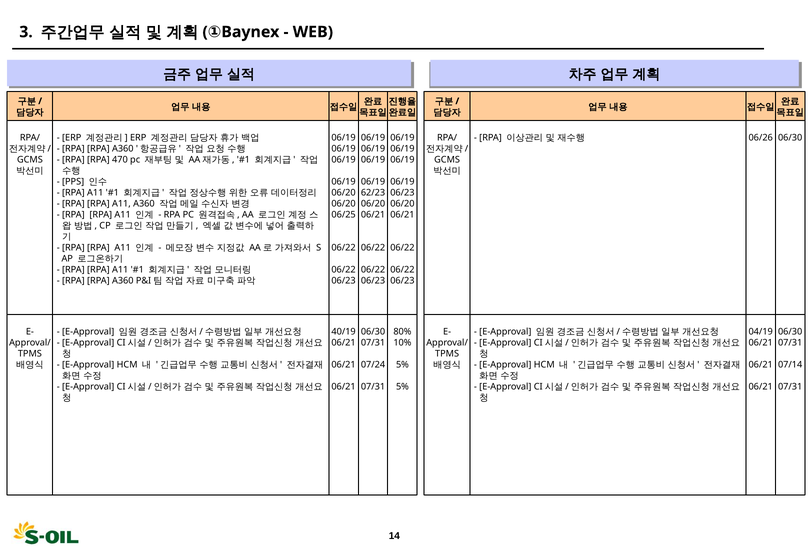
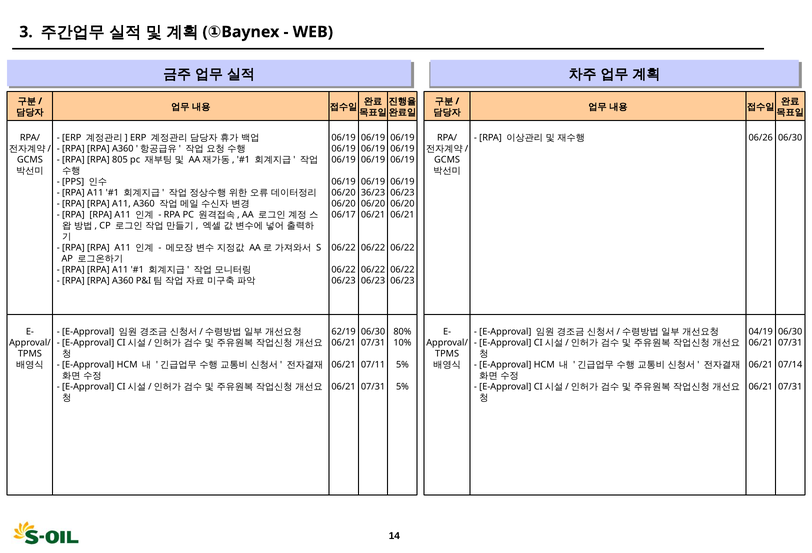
470: 470 -> 805
62/23: 62/23 -> 36/23
06/25: 06/25 -> 06/17
40/19: 40/19 -> 62/19
07/24: 07/24 -> 07/11
